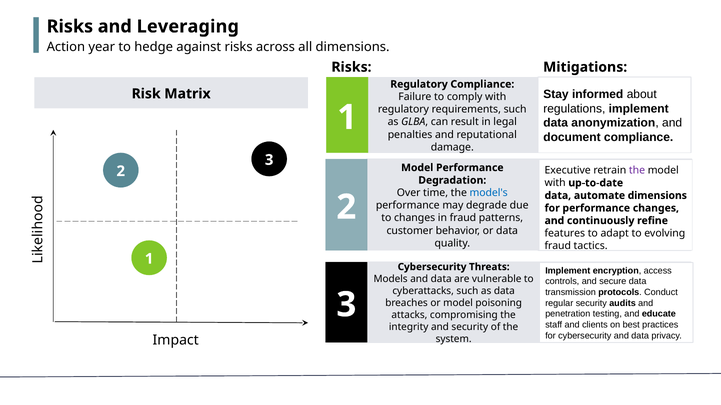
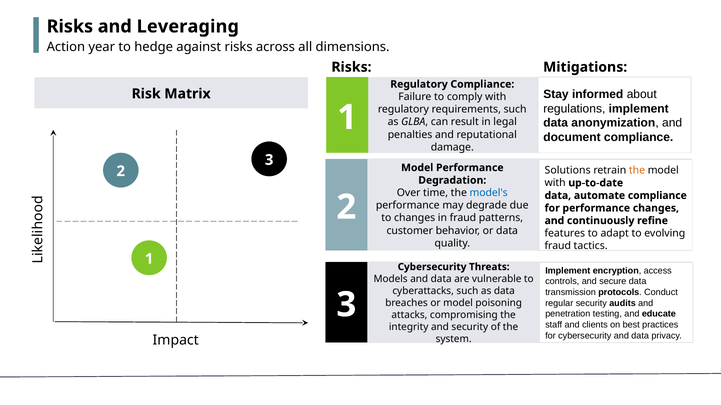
Executive: Executive -> Solutions
the at (637, 171) colour: purple -> orange
automate dimensions: dimensions -> compliance
